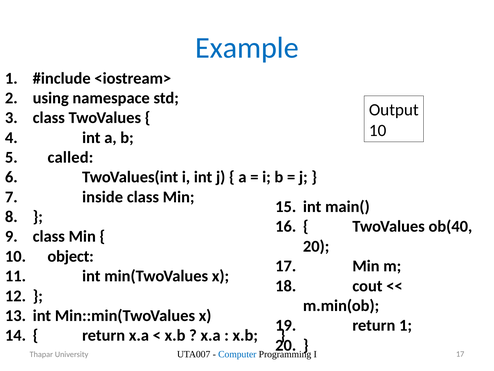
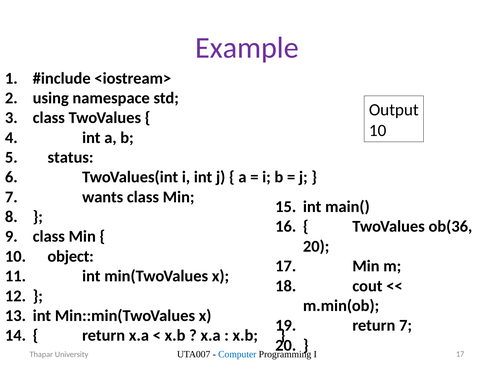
Example colour: blue -> purple
called: called -> status
inside: inside -> wants
ob(40: ob(40 -> ob(36
return 1: 1 -> 7
